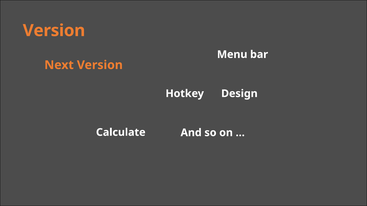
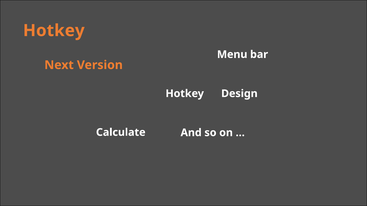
Version at (54, 31): Version -> Hotkey
